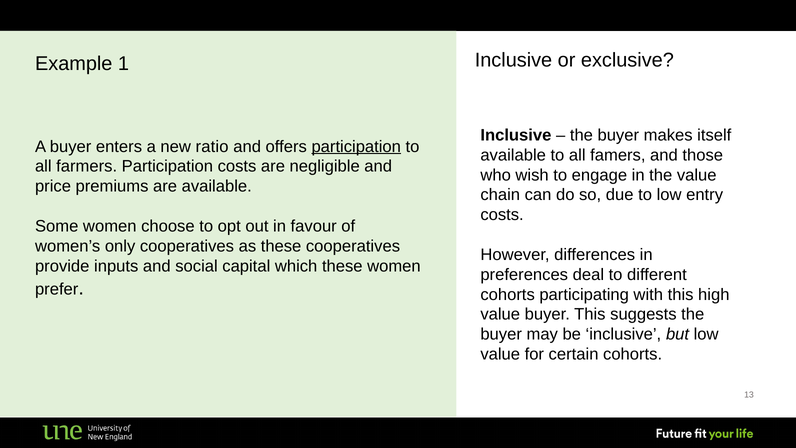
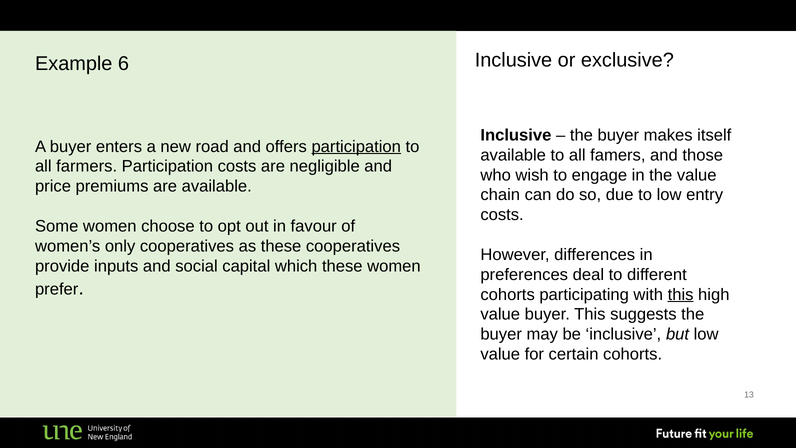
1: 1 -> 6
ratio: ratio -> road
this at (681, 294) underline: none -> present
